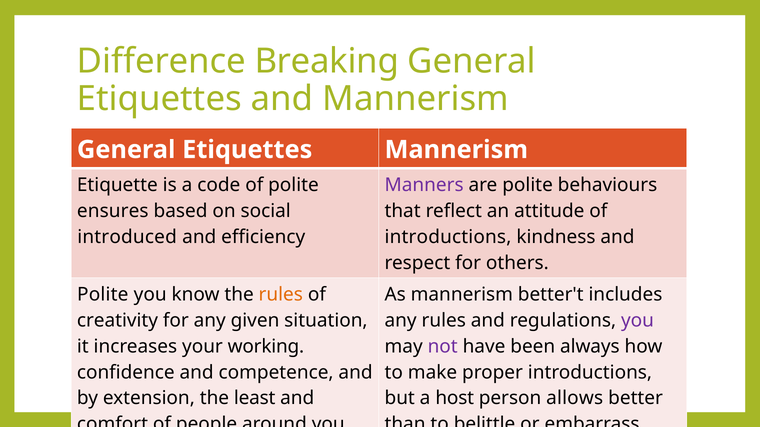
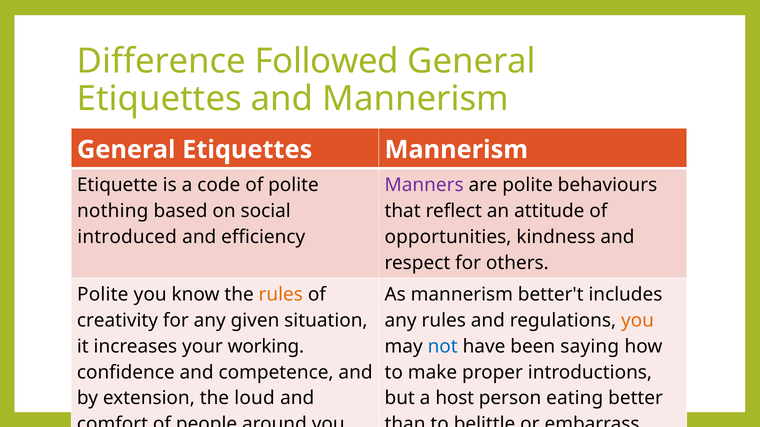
Breaking: Breaking -> Followed
ensures: ensures -> nothing
introductions at (448, 237): introductions -> opportunities
you at (638, 321) colour: purple -> orange
not colour: purple -> blue
always: always -> saying
least: least -> loud
allows: allows -> eating
